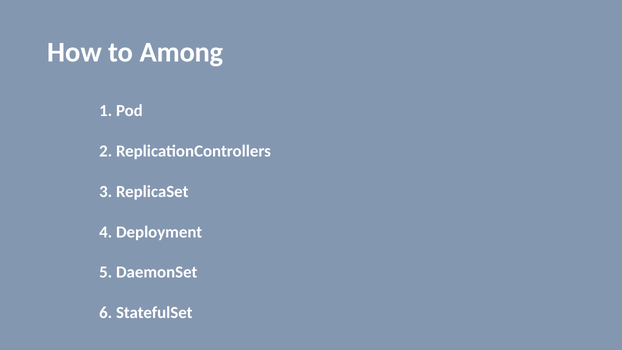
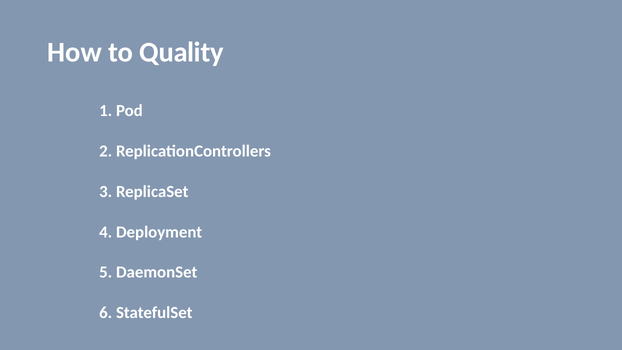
Among: Among -> Quality
